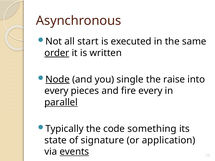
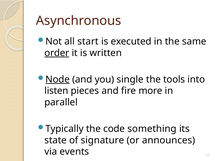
raise: raise -> tools
every at (56, 91): every -> listen
fire every: every -> more
parallel underline: present -> none
application: application -> announces
events underline: present -> none
